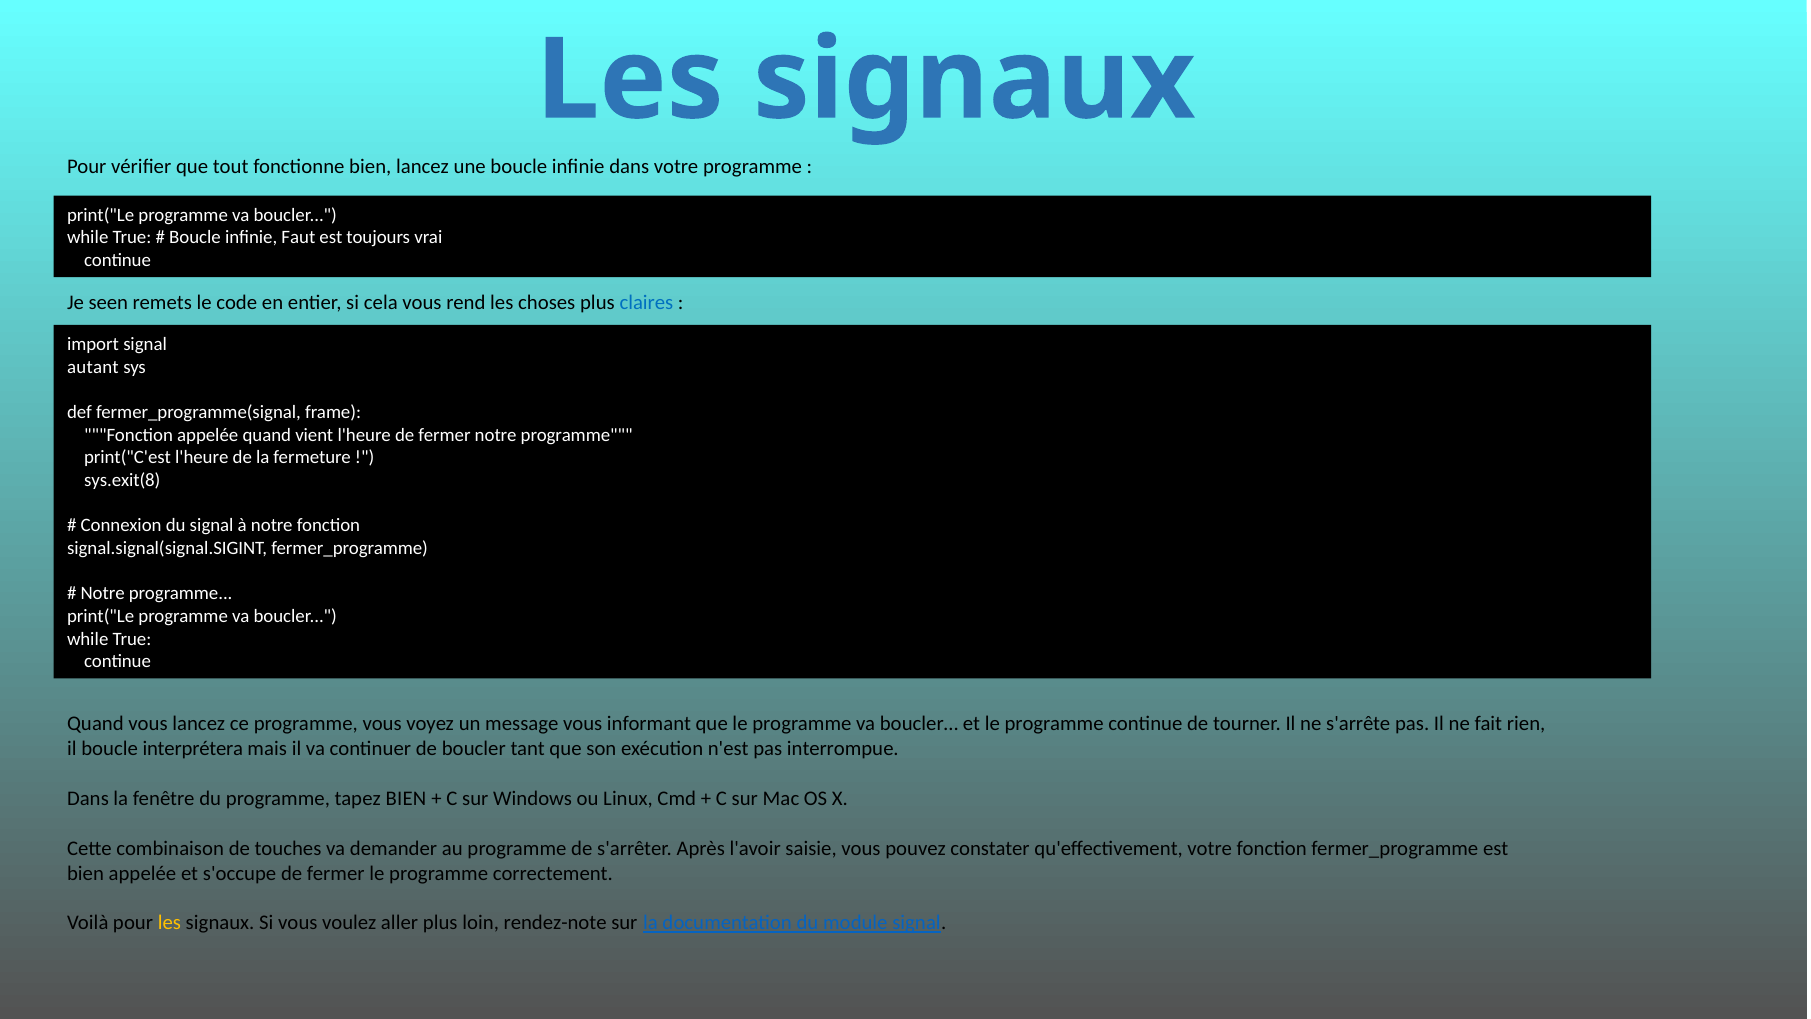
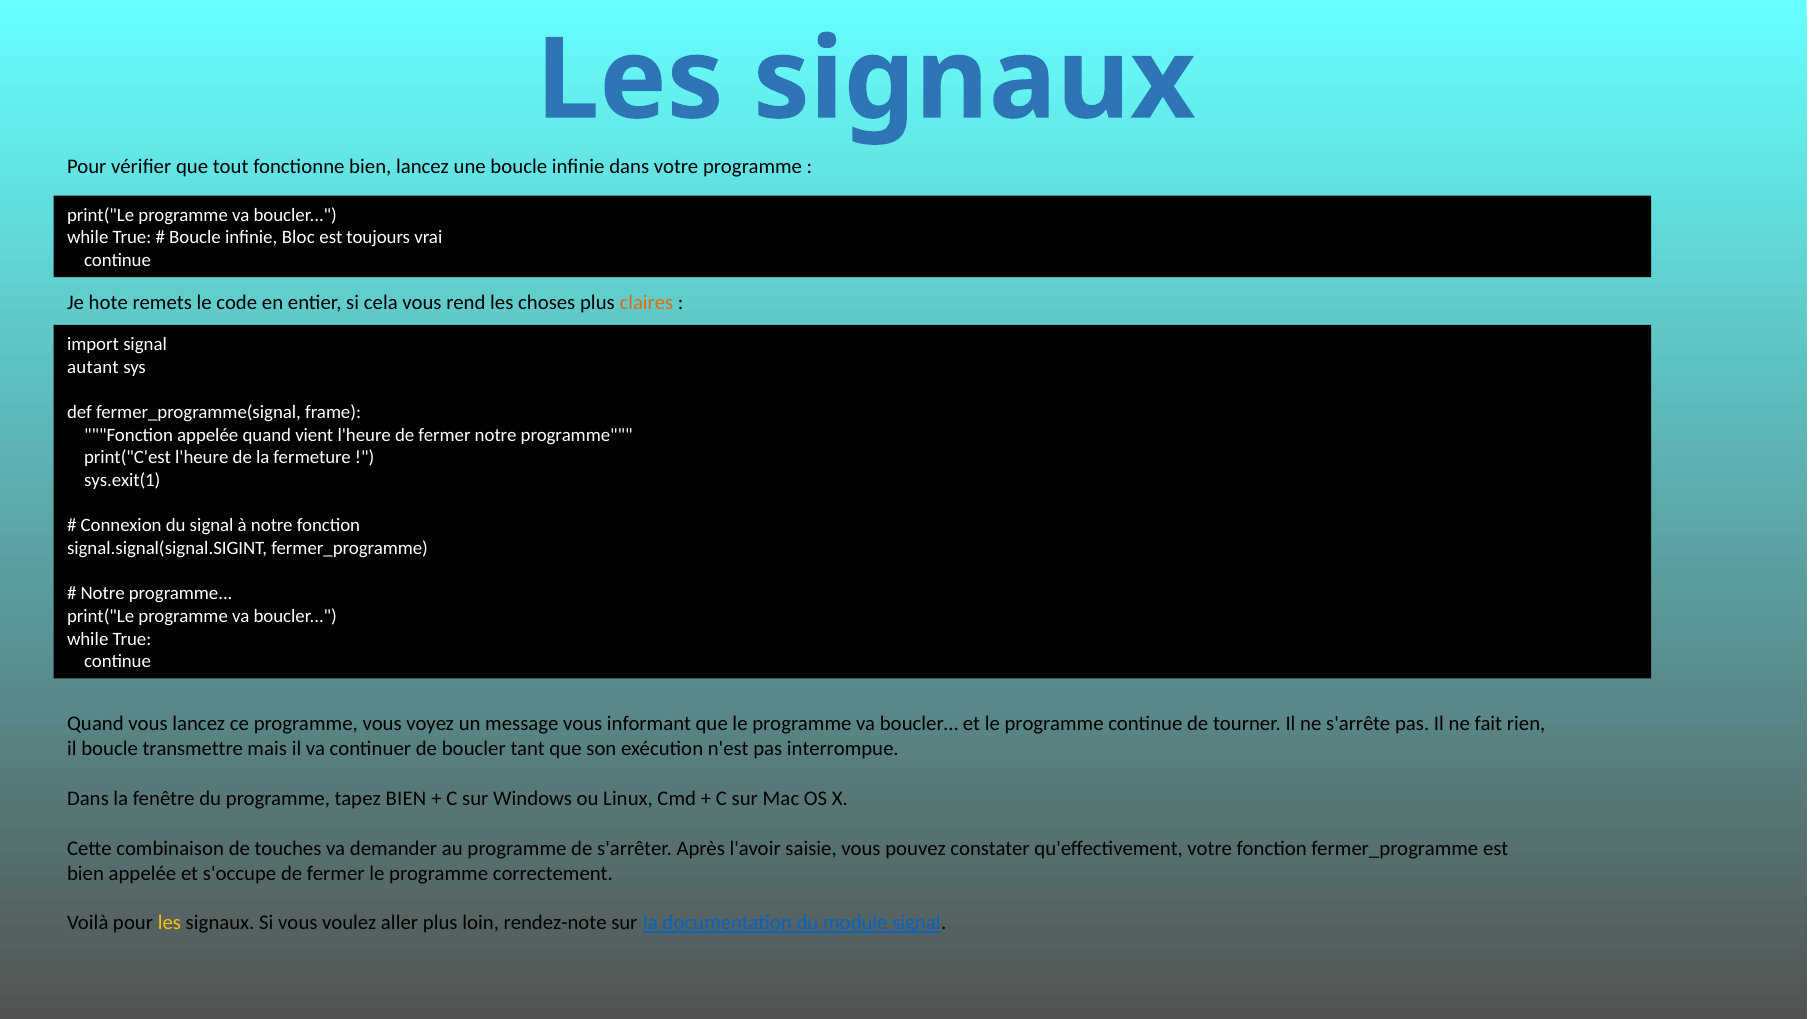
Faut: Faut -> Bloc
seen: seen -> hote
claires colour: blue -> orange
sys.exit(8: sys.exit(8 -> sys.exit(1
interprétera: interprétera -> transmettre
